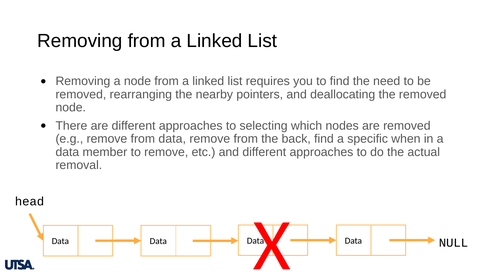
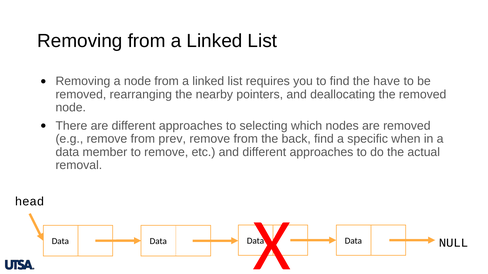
need: need -> have
from data: data -> prev
